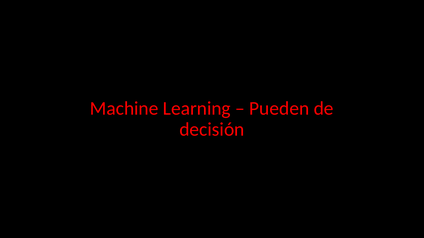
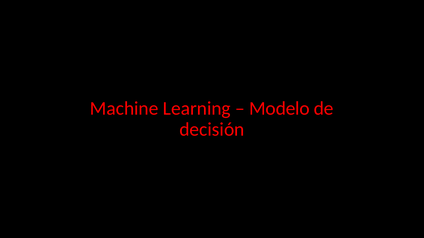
Pueden: Pueden -> Modelo
